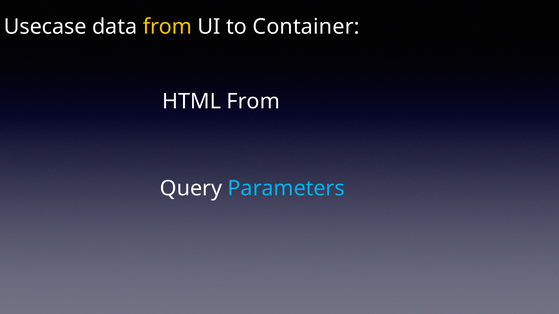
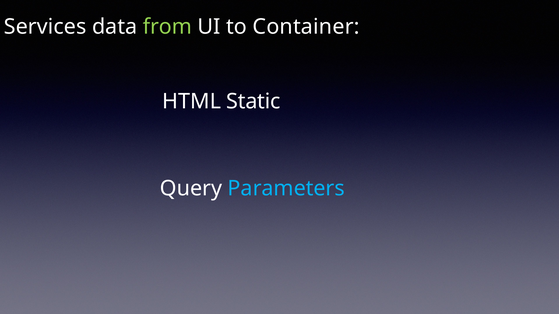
Usecase: Usecase -> Services
from at (167, 27) colour: yellow -> light green
HTML From: From -> Static
